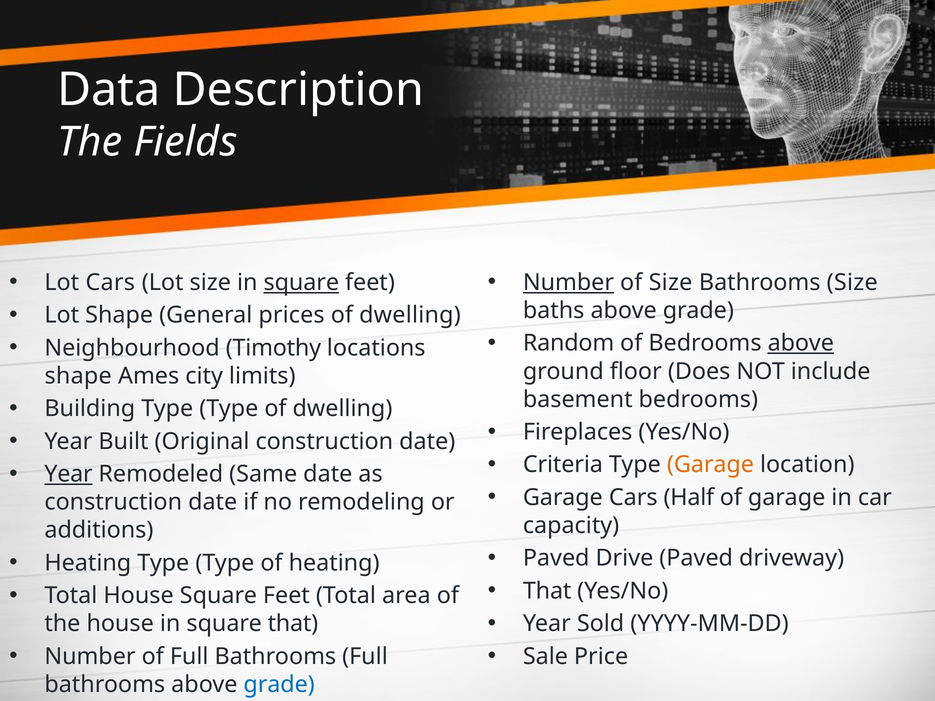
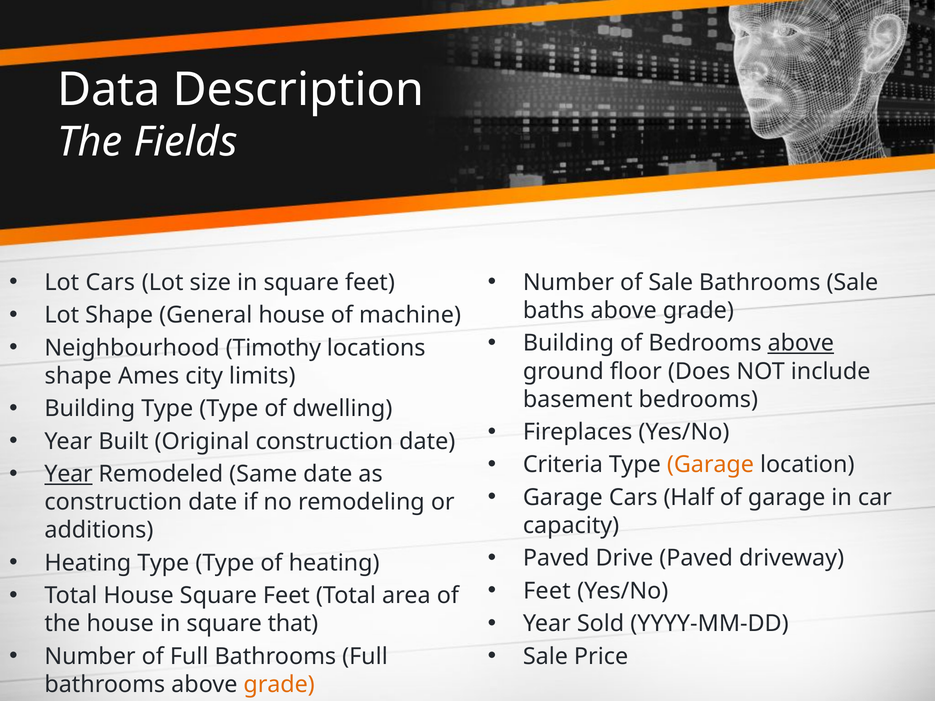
square at (301, 283) underline: present -> none
Number at (568, 283) underline: present -> none
of Size: Size -> Sale
Bathrooms Size: Size -> Sale
General prices: prices -> house
dwelling at (410, 315): dwelling -> machine
Random at (569, 343): Random -> Building
That at (547, 591): That -> Feet
grade at (279, 685) colour: blue -> orange
